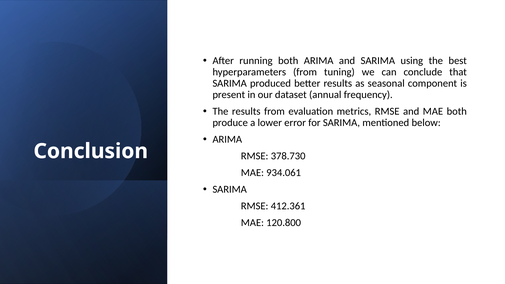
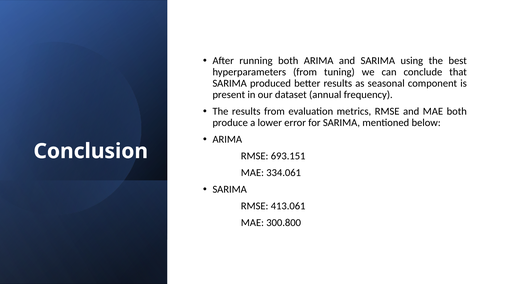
378.730: 378.730 -> 693.151
934.061: 934.061 -> 334.061
412.361: 412.361 -> 413.061
120.800: 120.800 -> 300.800
